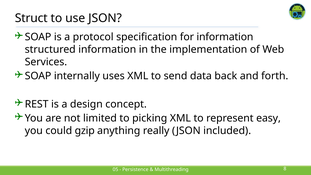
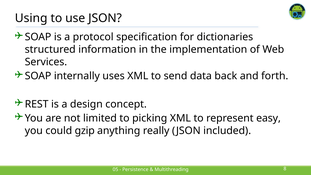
Struct: Struct -> Using
for information: information -> dictionaries
